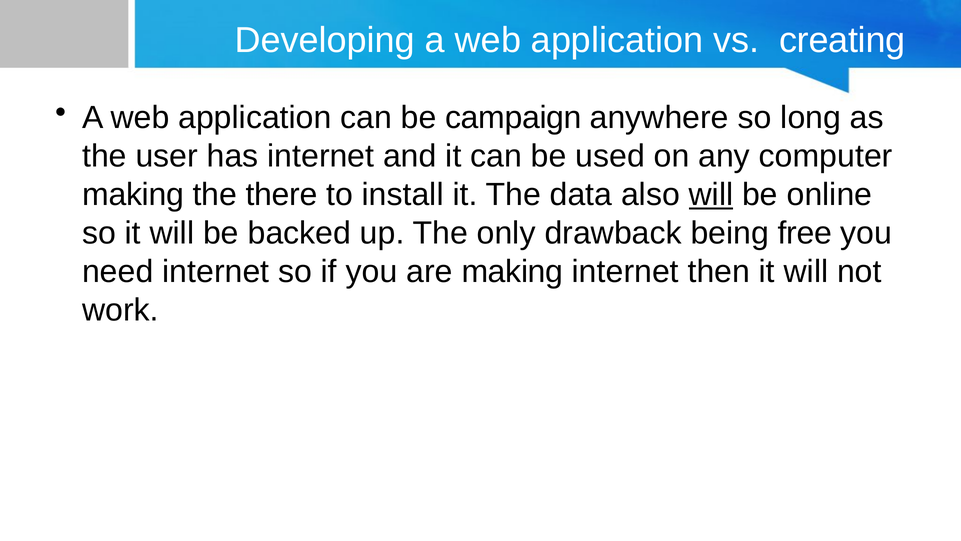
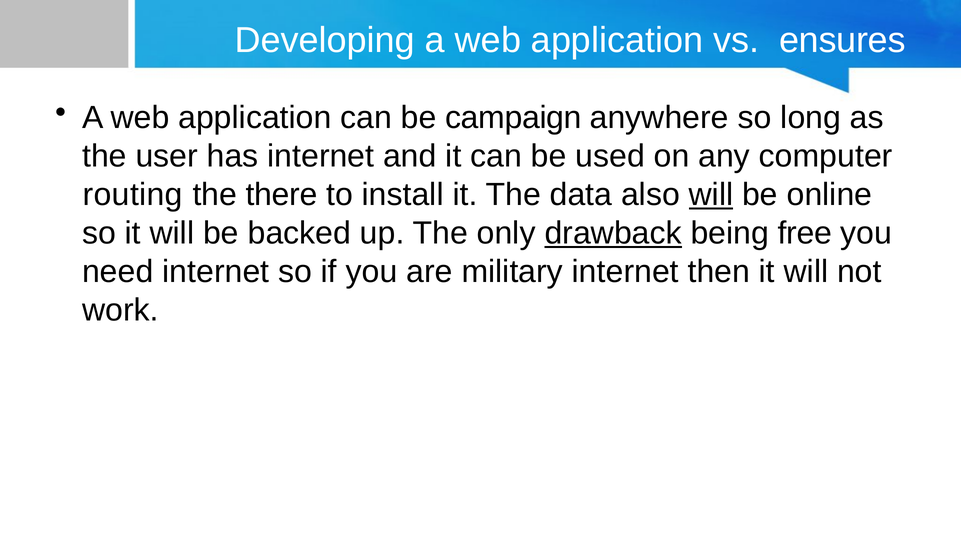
creating: creating -> ensures
making at (133, 194): making -> routing
drawback underline: none -> present
are making: making -> military
